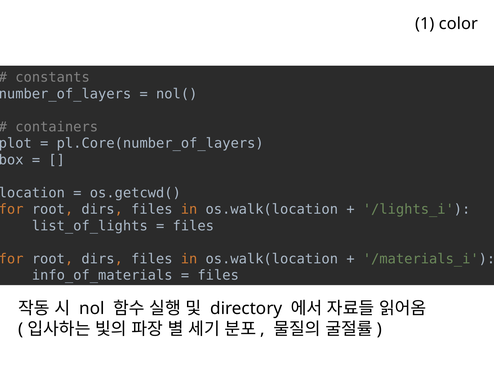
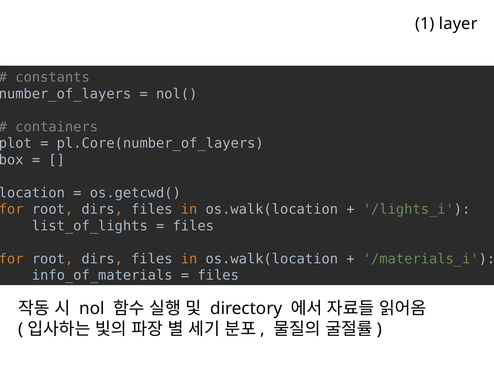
color: color -> layer
